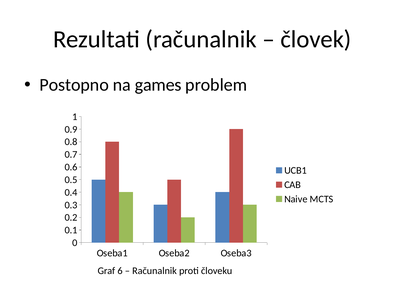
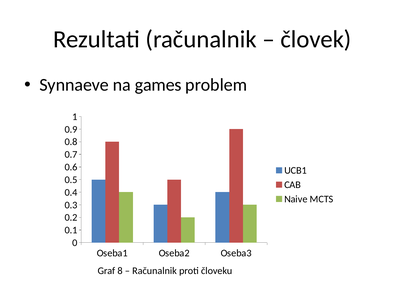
Postopno: Postopno -> Synnaeve
6: 6 -> 8
